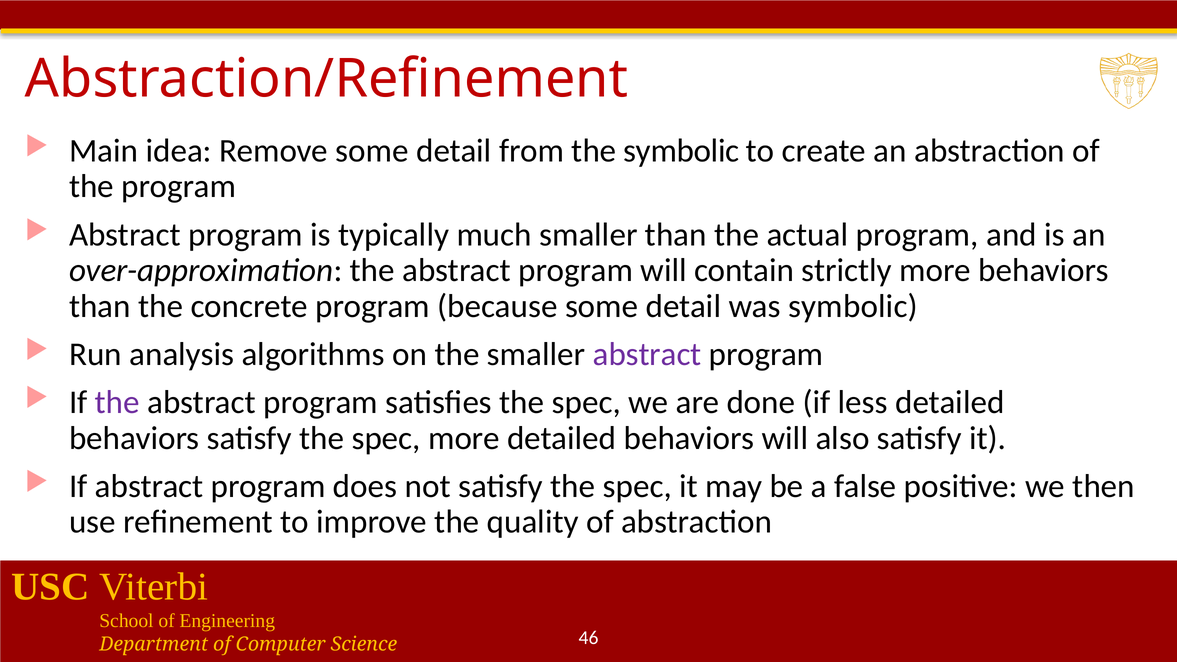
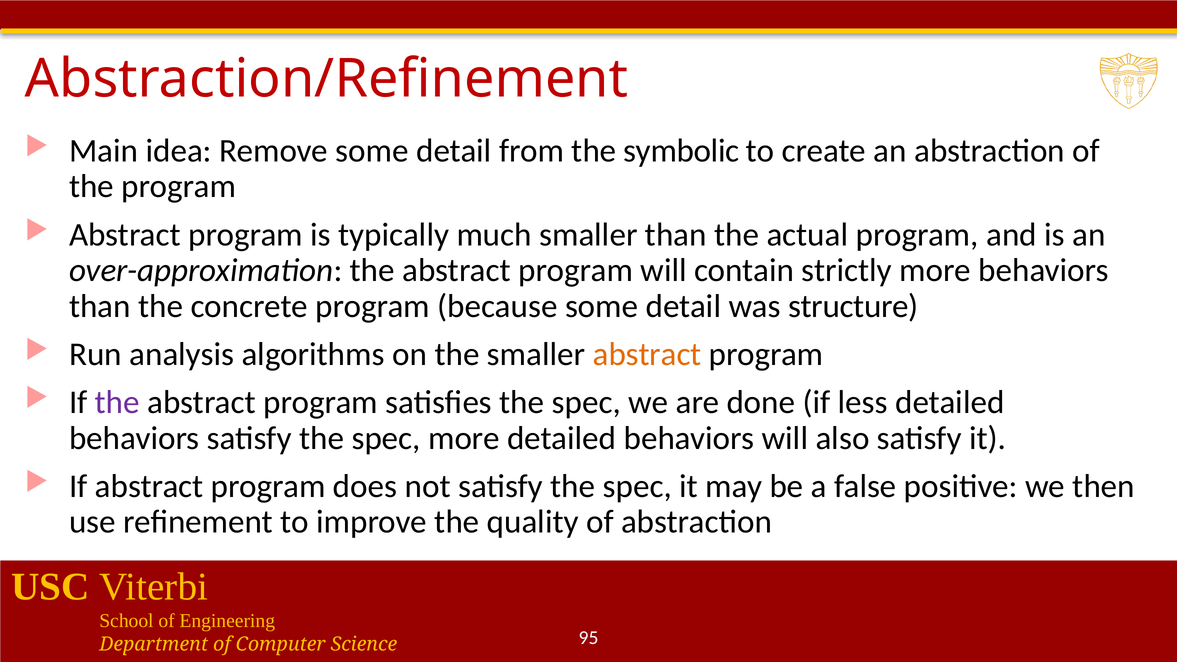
was symbolic: symbolic -> structure
abstract at (647, 354) colour: purple -> orange
46: 46 -> 95
